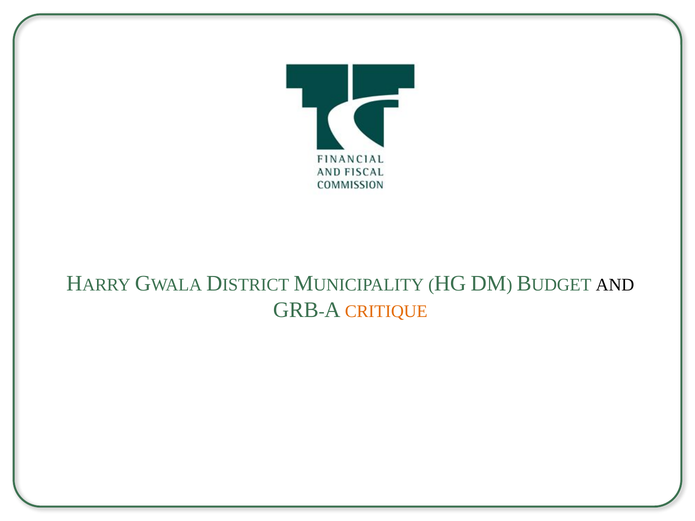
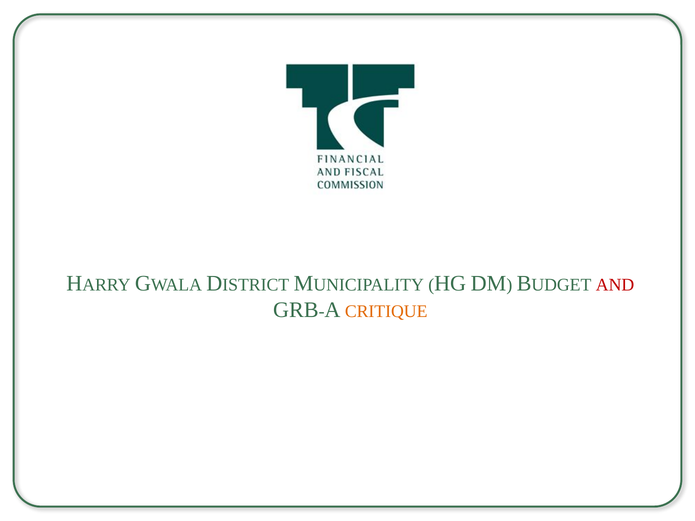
AND colour: black -> red
